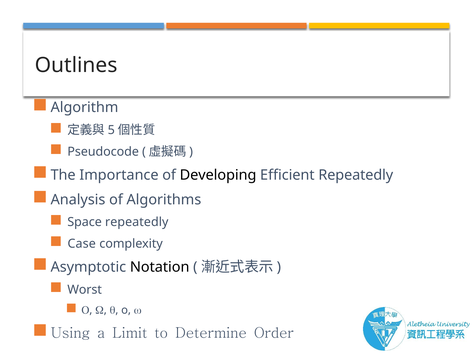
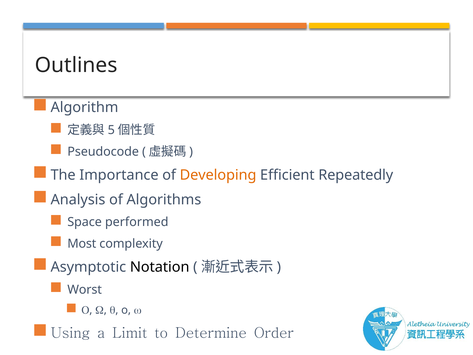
Developing colour: black -> orange
Space repeatedly: repeatedly -> performed
Case: Case -> Most
